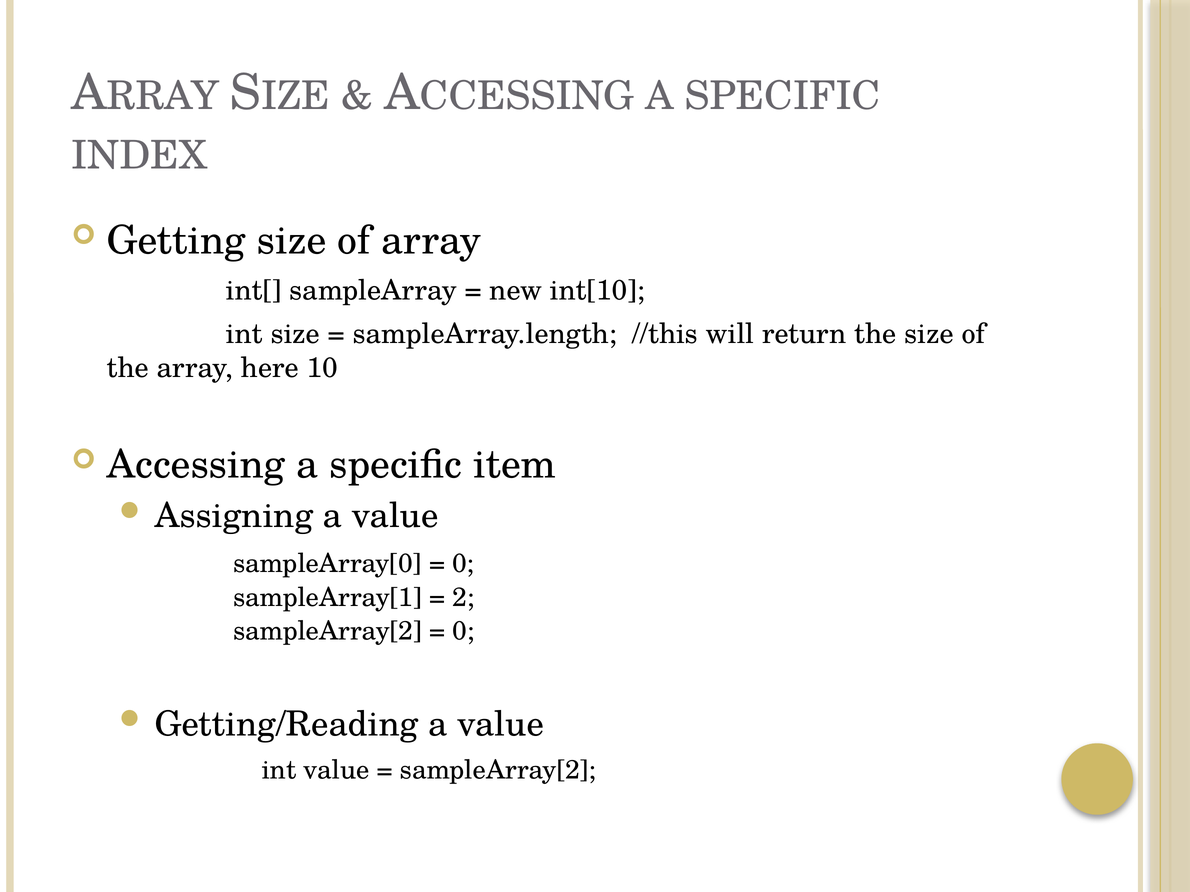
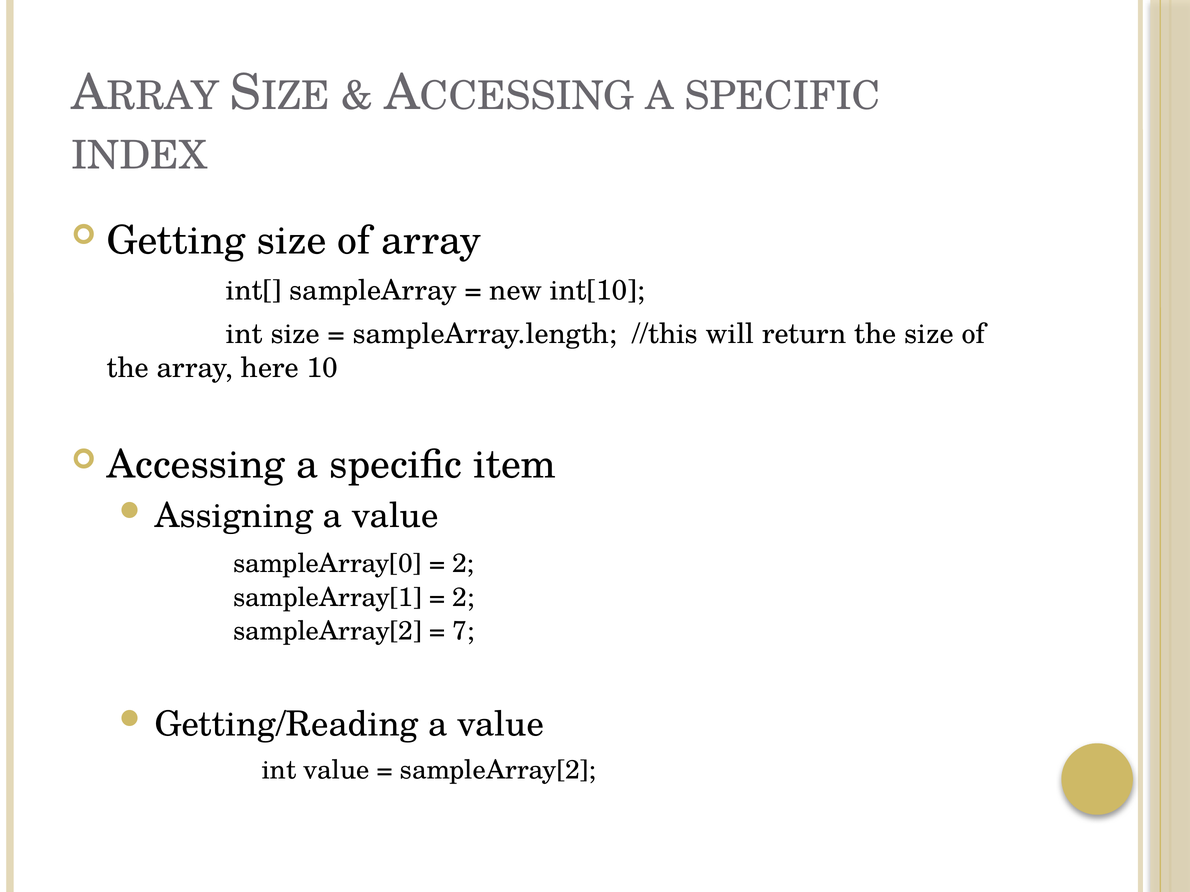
0 at (463, 564): 0 -> 2
0 at (464, 631): 0 -> 7
